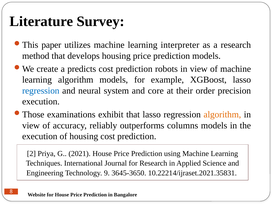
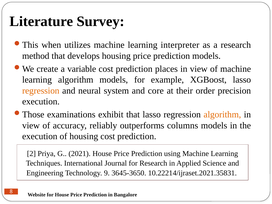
paper: paper -> when
predicts: predicts -> variable
robots: robots -> places
regression at (41, 91) colour: blue -> orange
